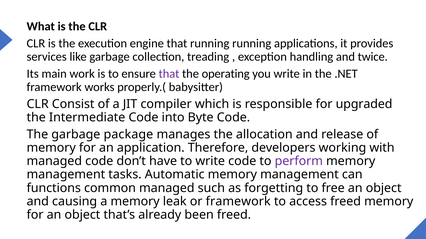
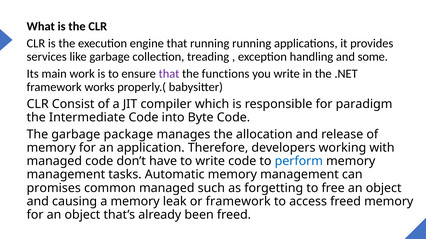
twice: twice -> some
operating: operating -> functions
upgraded: upgraded -> paradigm
perform colour: purple -> blue
functions: functions -> promises
